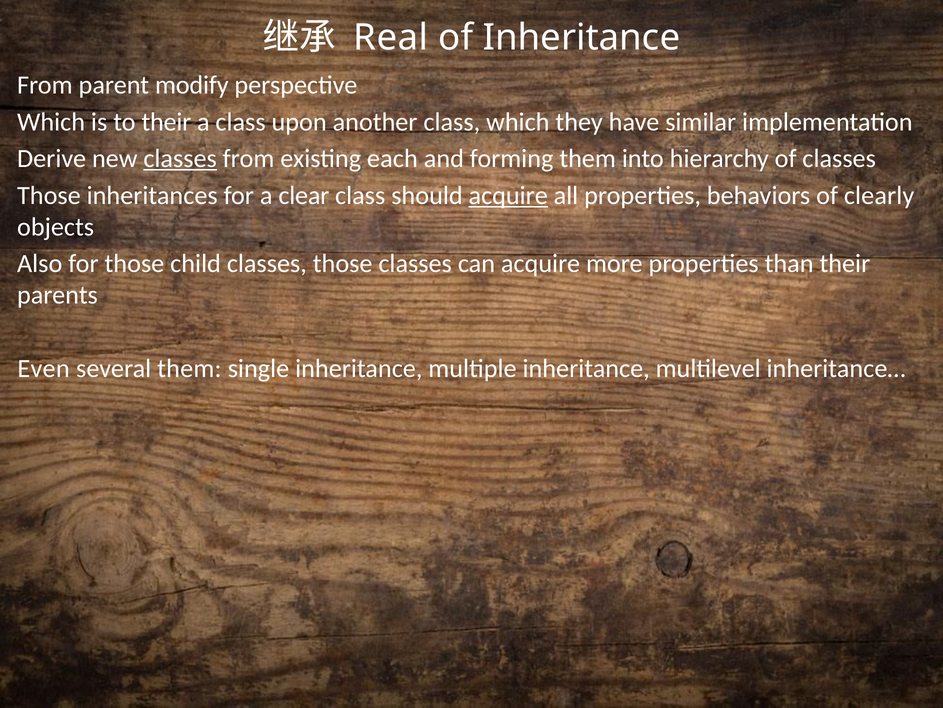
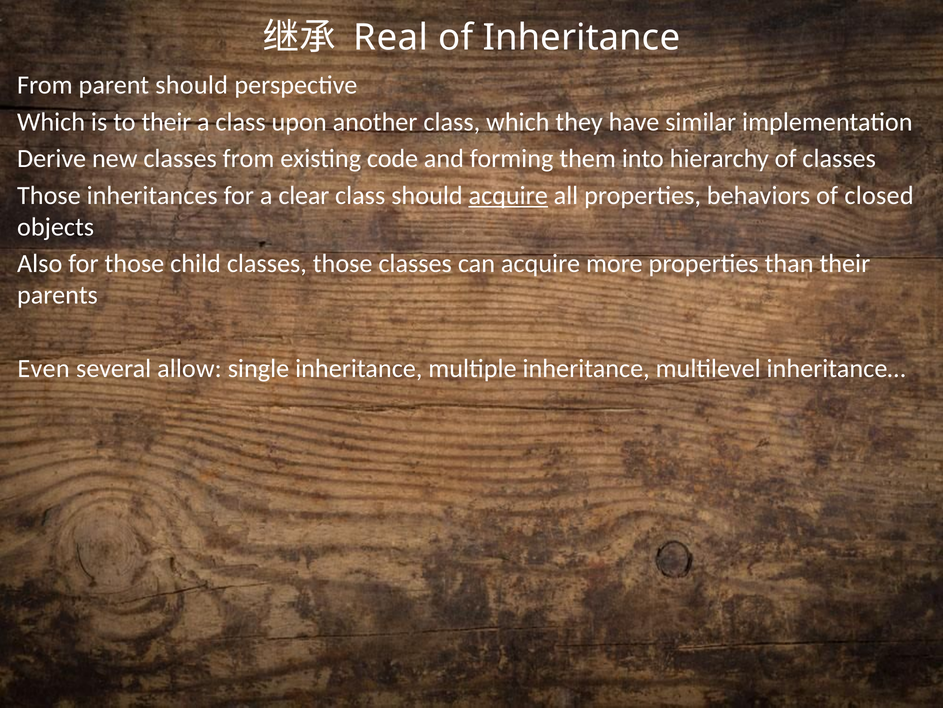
parent modify: modify -> should
classes at (180, 158) underline: present -> none
each: each -> code
clearly: clearly -> closed
several them: them -> allow
